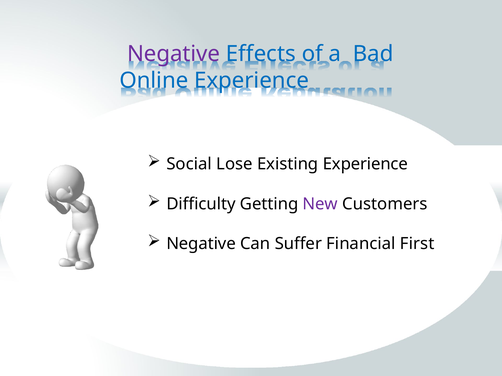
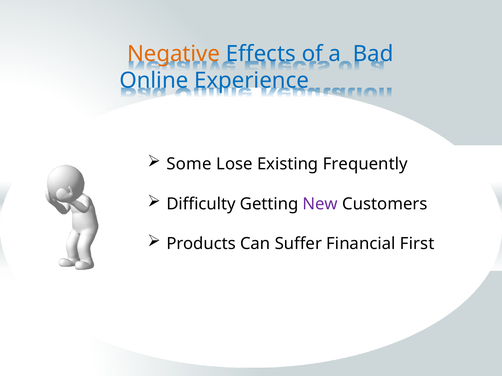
Negative at (174, 54) colour: purple -> orange
Social: Social -> Some
Existing Experience: Experience -> Frequently
Negative at (201, 244): Negative -> Products
